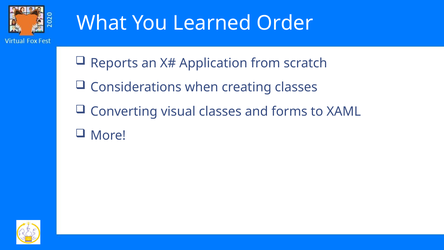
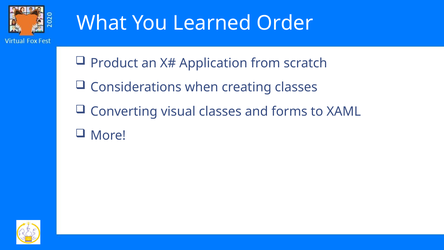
Reports: Reports -> Product
